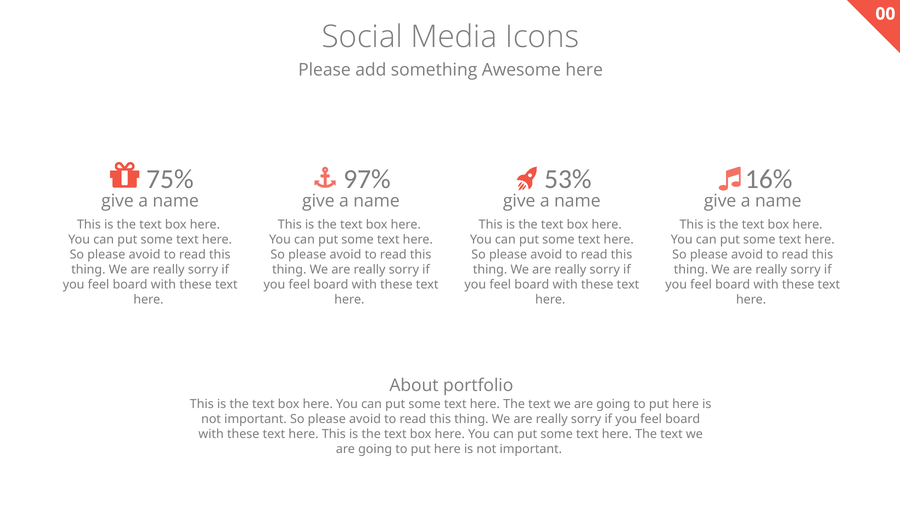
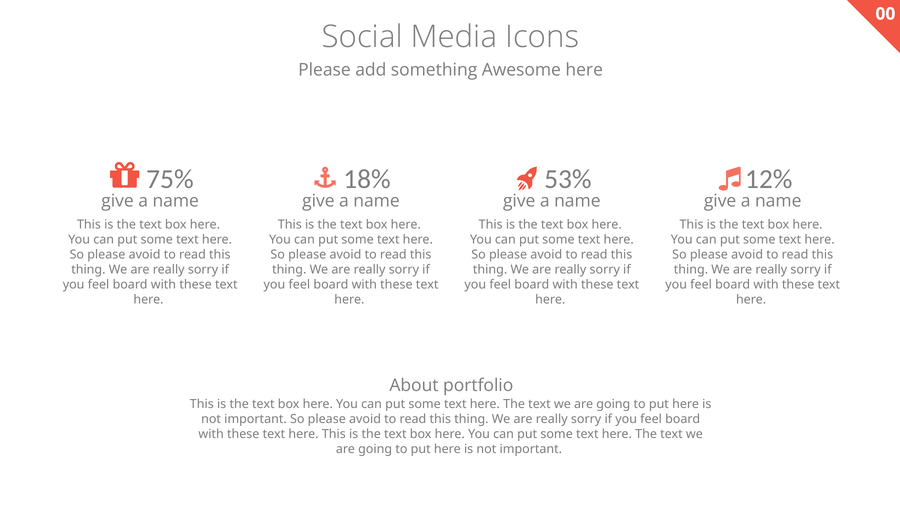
97%: 97% -> 18%
16%: 16% -> 12%
